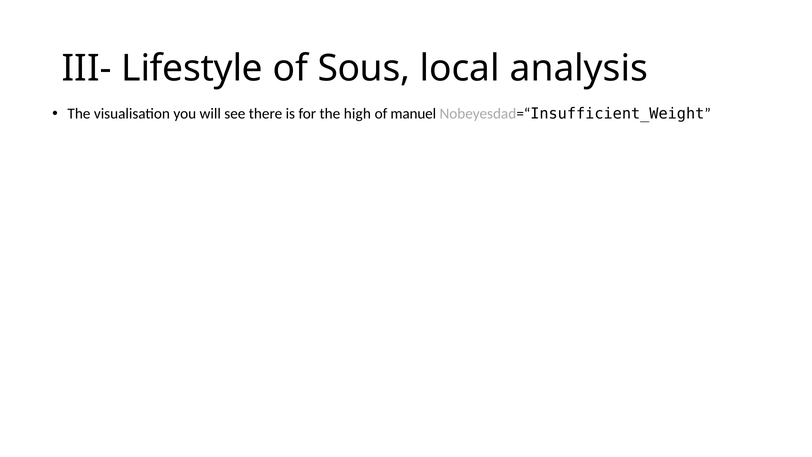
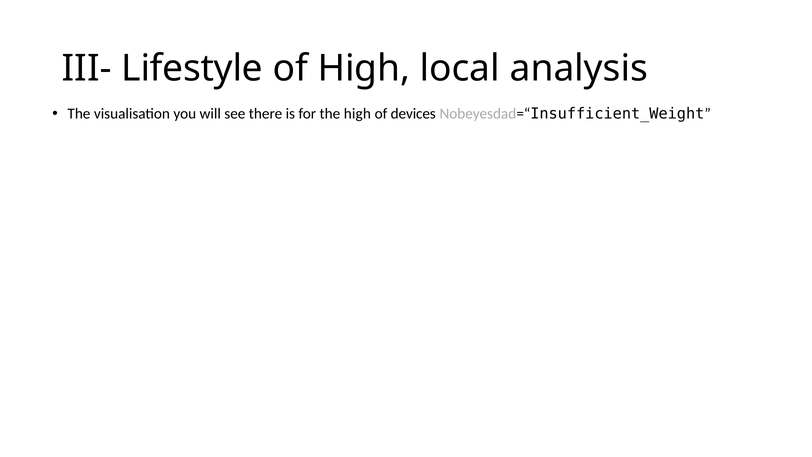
of Sous: Sous -> High
manuel: manuel -> devices
